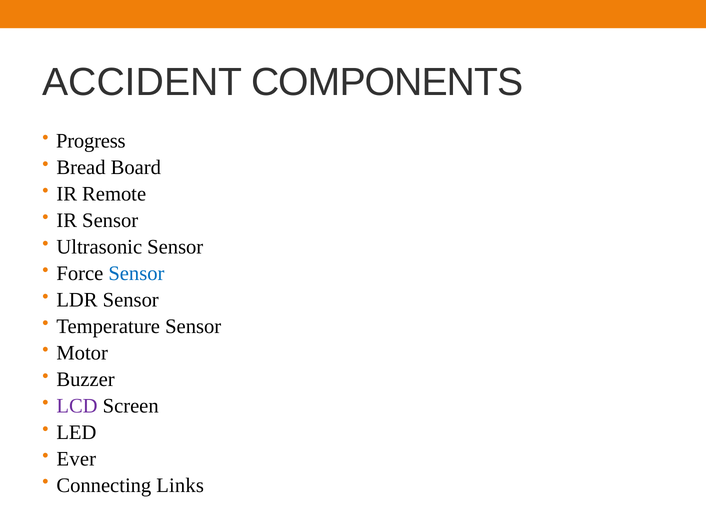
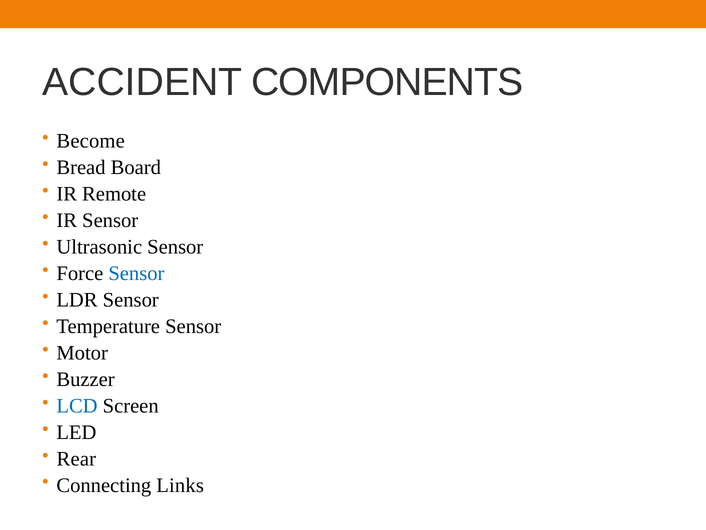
Progress: Progress -> Become
LCD colour: purple -> blue
Ever: Ever -> Rear
